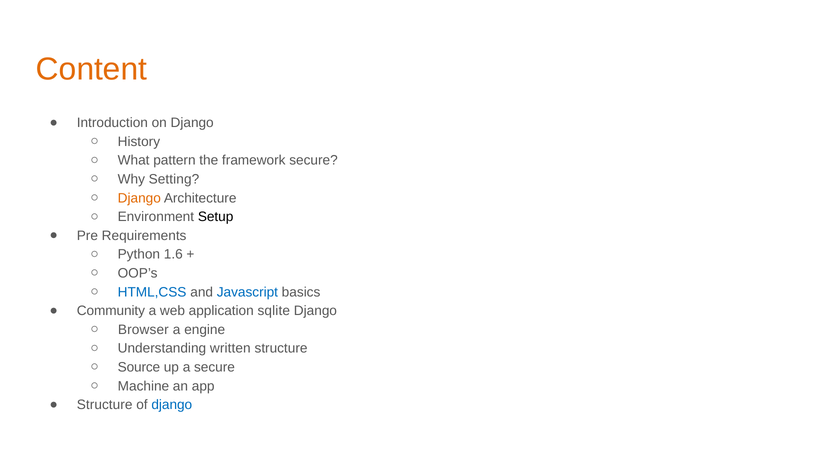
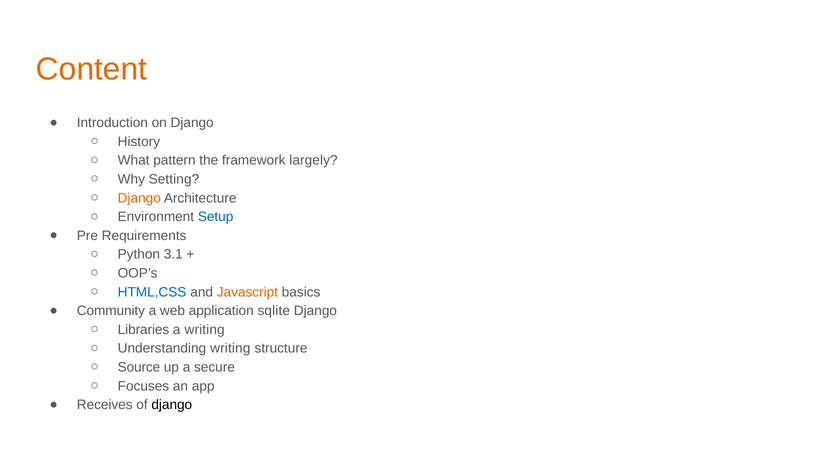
framework secure: secure -> largely
Setup colour: black -> blue
1.6: 1.6 -> 3.1
Javascript colour: blue -> orange
Browser: Browser -> Libraries
a engine: engine -> writing
Understanding written: written -> writing
Machine: Machine -> Focuses
Structure at (105, 405): Structure -> Receives
django at (172, 405) colour: blue -> black
